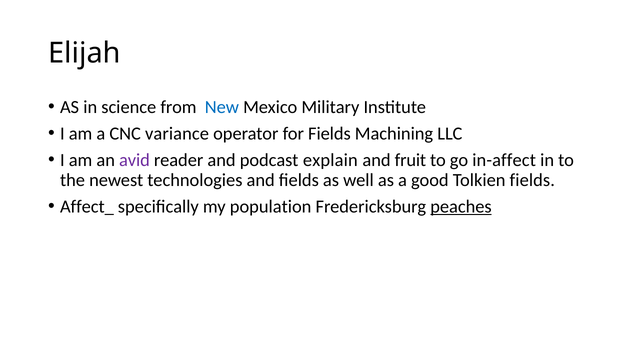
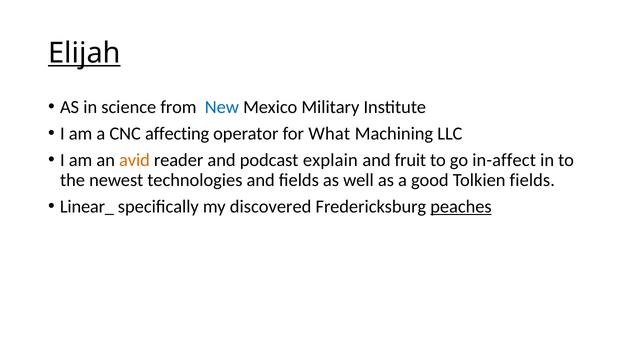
Elijah underline: none -> present
variance: variance -> affecting
for Fields: Fields -> What
avid colour: purple -> orange
Affect_: Affect_ -> Linear_
population: population -> discovered
